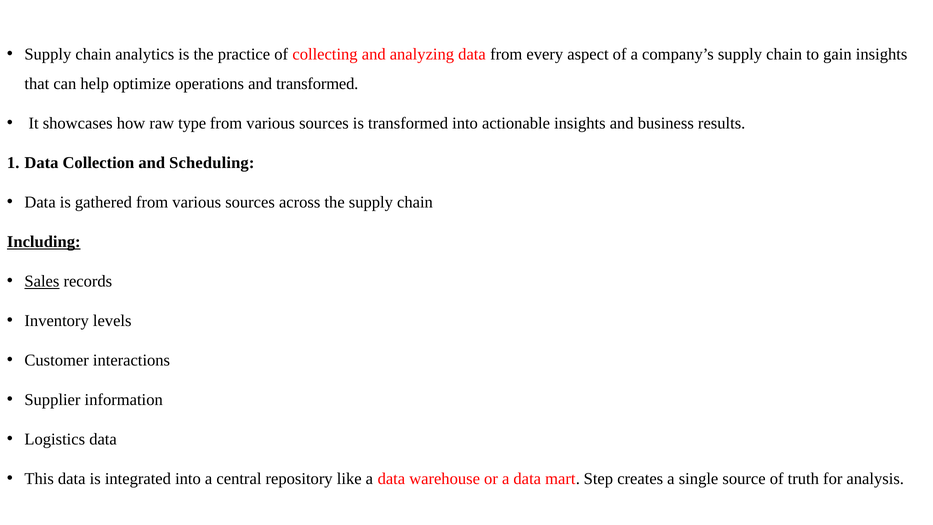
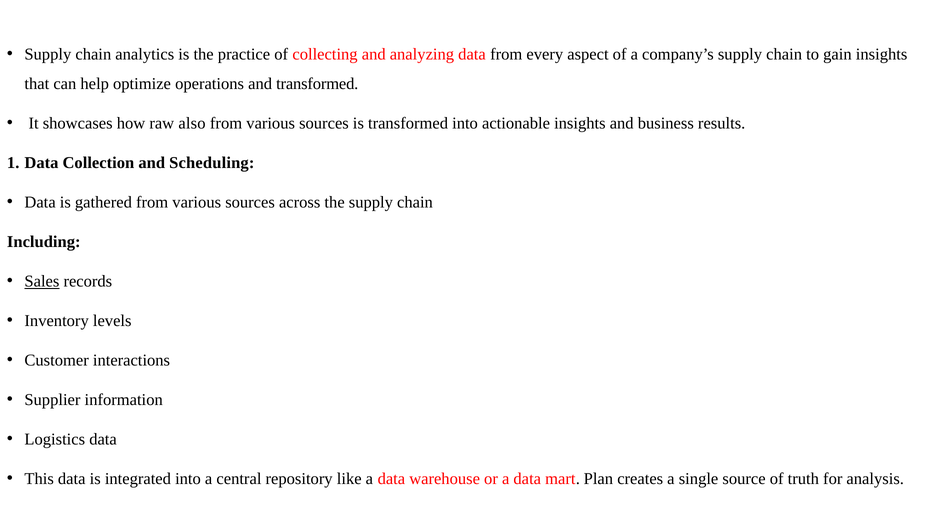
type: type -> also
Including underline: present -> none
Step: Step -> Plan
